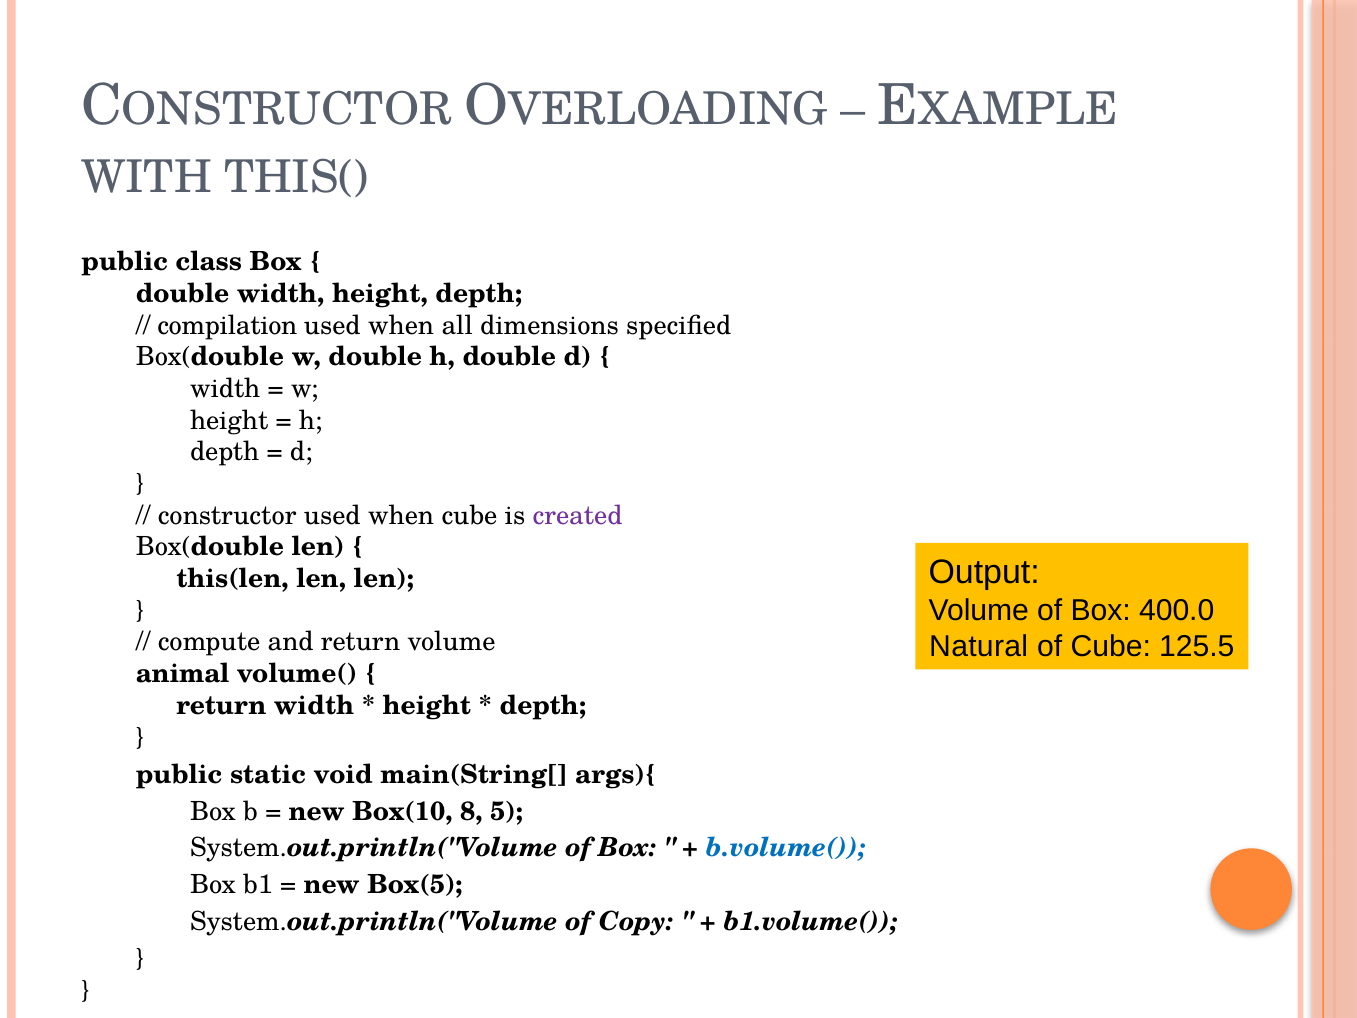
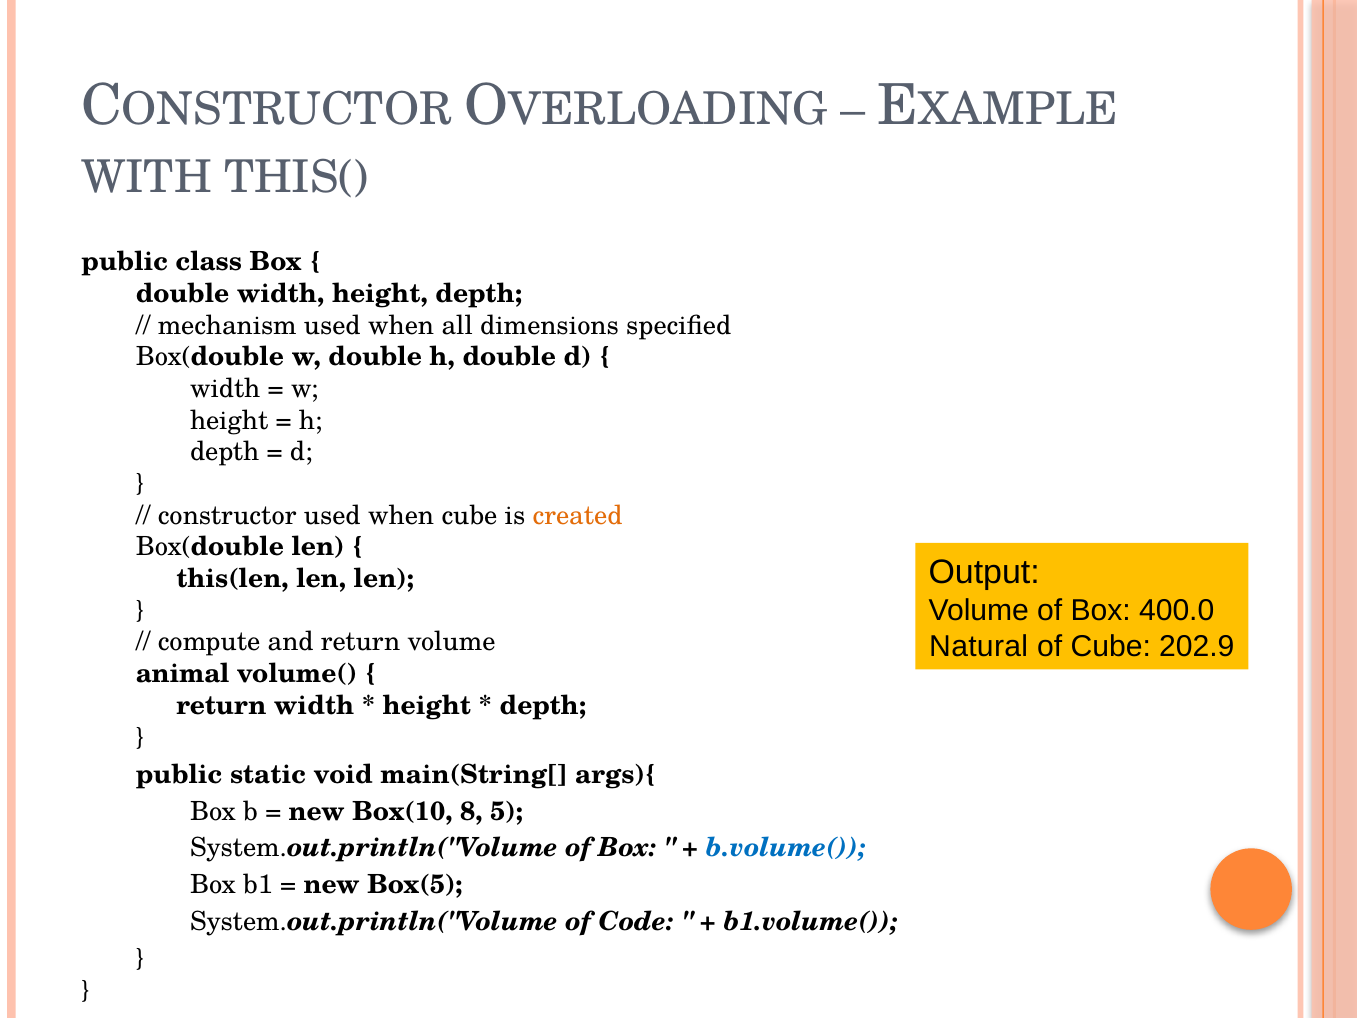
compilation: compilation -> mechanism
created colour: purple -> orange
125.5: 125.5 -> 202.9
Copy: Copy -> Code
